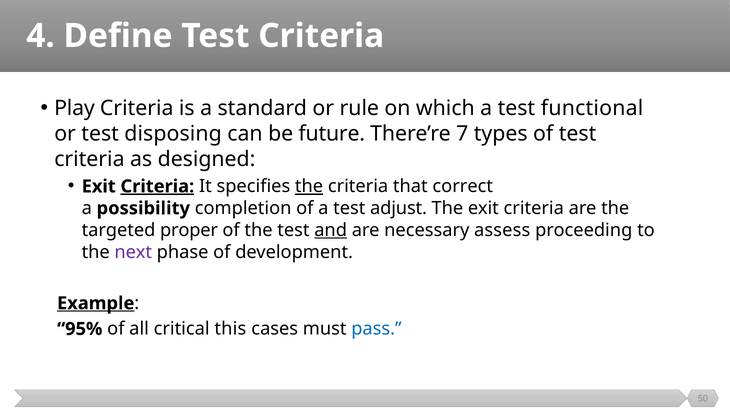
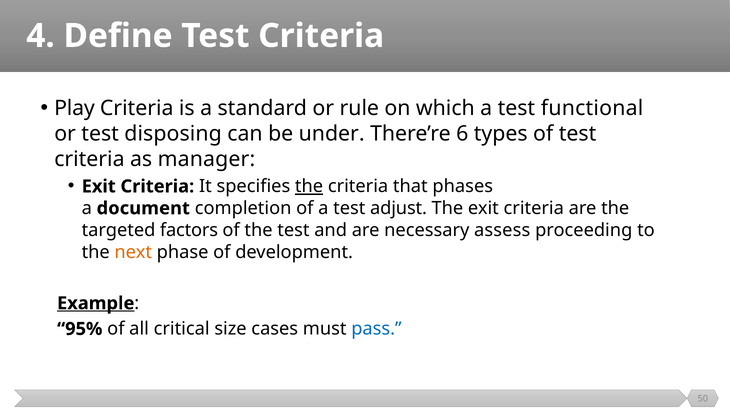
future: future -> under
7: 7 -> 6
designed: designed -> manager
Criteria at (157, 187) underline: present -> none
correct: correct -> phases
possibility: possibility -> document
proper: proper -> factors
and underline: present -> none
next colour: purple -> orange
this: this -> size
